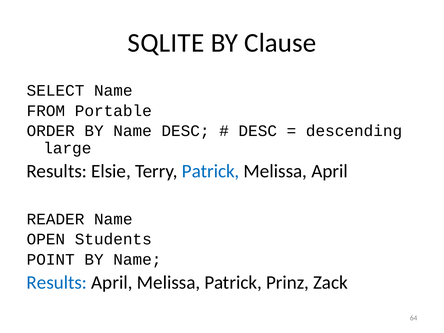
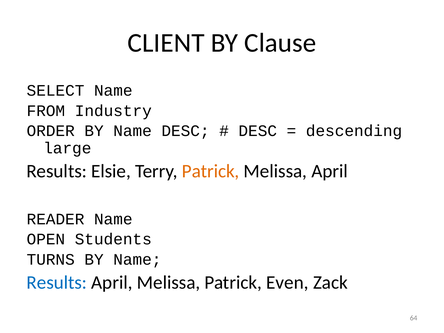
SQLITE: SQLITE -> CLIENT
Portable: Portable -> Industry
Patrick at (211, 171) colour: blue -> orange
POINT: POINT -> TURNS
Prinz: Prinz -> Even
